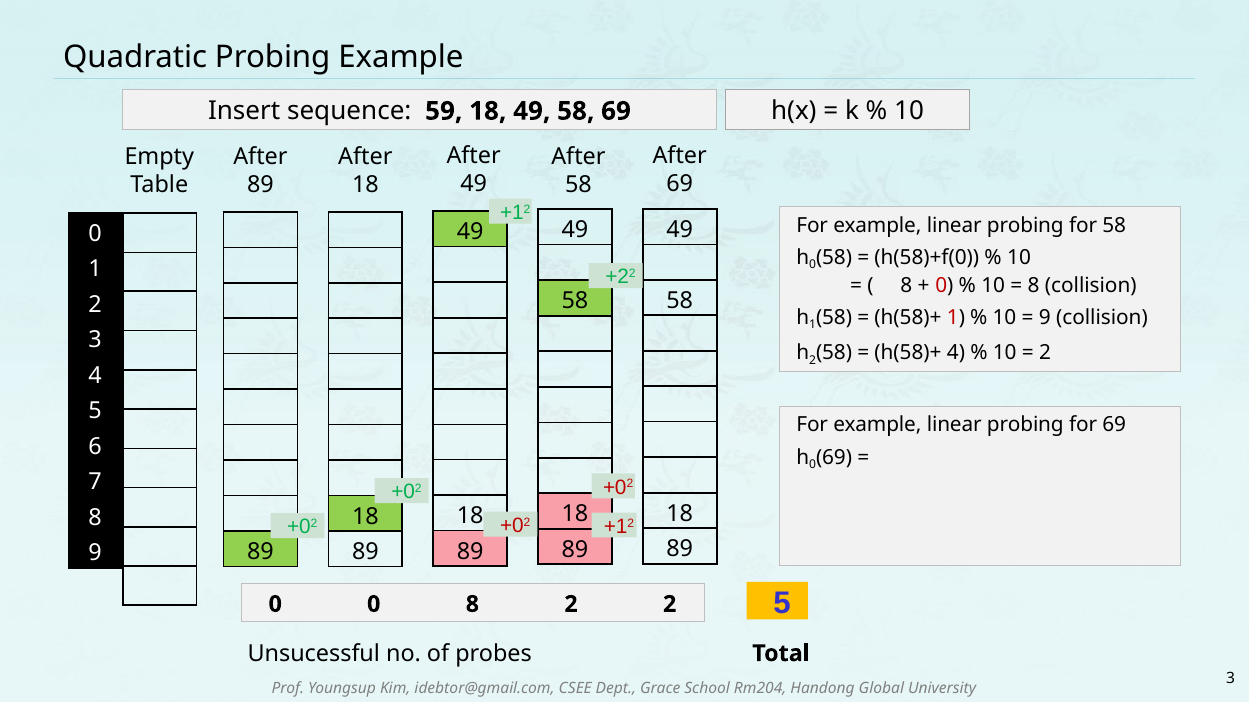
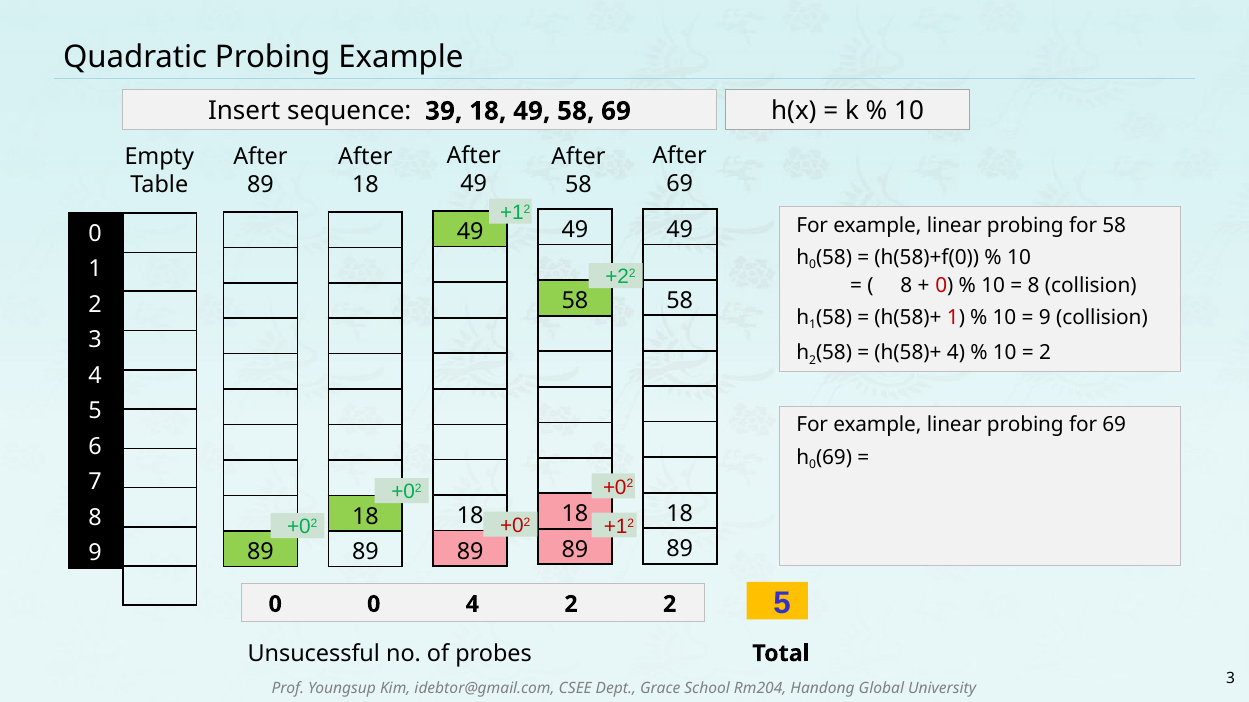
59: 59 -> 39
0 8: 8 -> 4
